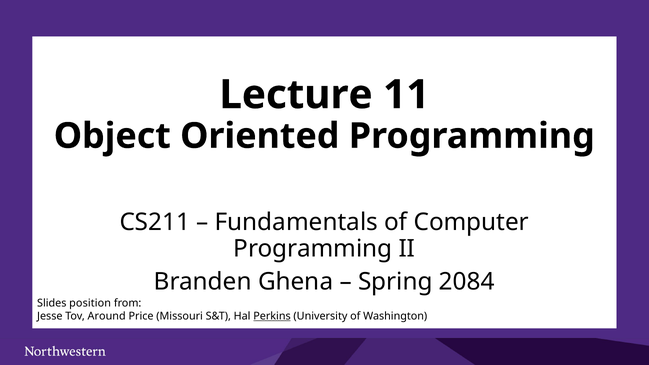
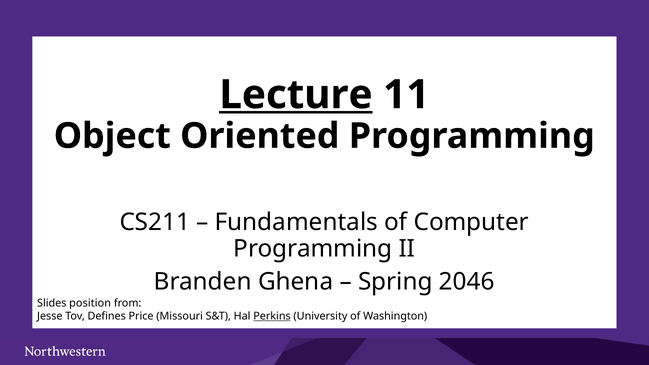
Lecture underline: none -> present
2084: 2084 -> 2046
Around: Around -> Defines
